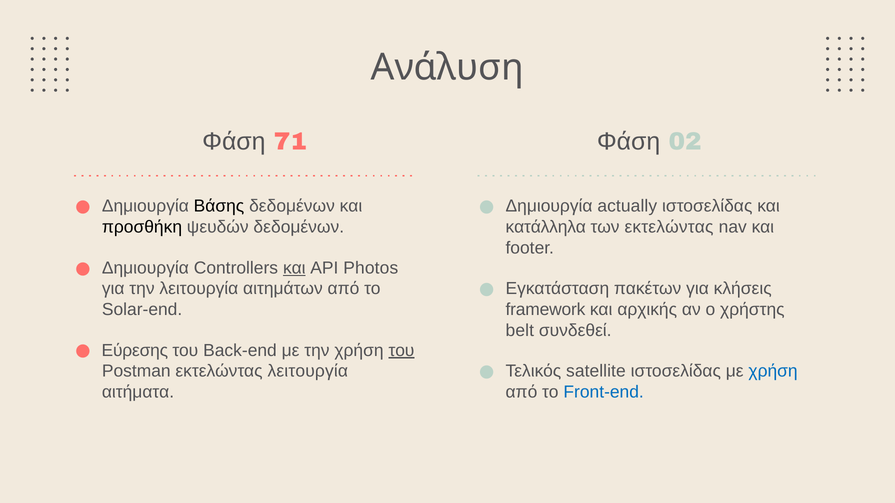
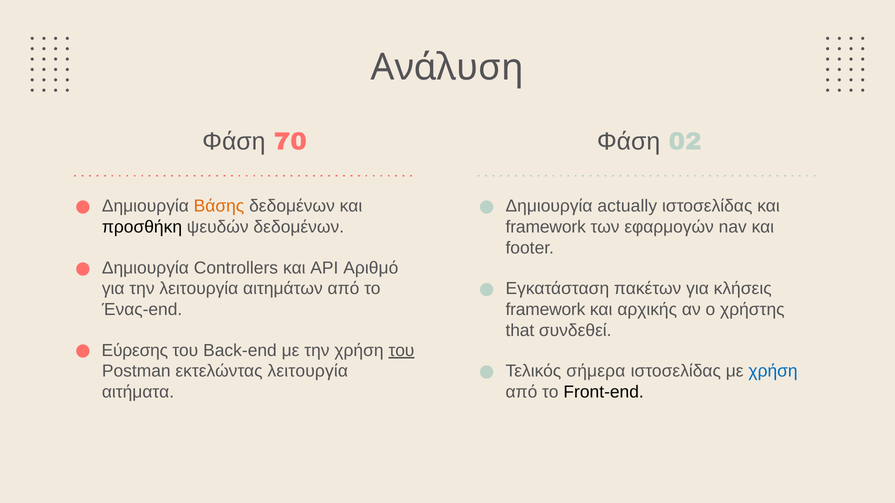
71: 71 -> 70
Βάσης colour: black -> orange
κατάλληλα at (546, 227): κατάλληλα -> framework
των εκτελώντας: εκτελώντας -> εφαρμογών
και at (294, 268) underline: present -> none
Photos: Photos -> Αριθμό
Solar-end: Solar-end -> Ένας-end
belt: belt -> that
satellite: satellite -> σήμερα
Front-end colour: blue -> black
